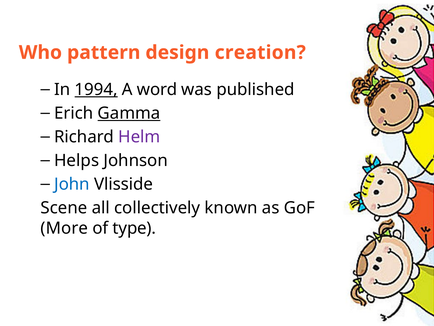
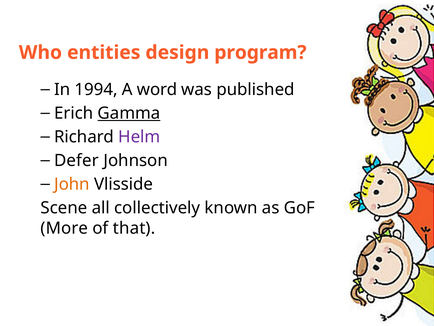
pattern: pattern -> entities
creation: creation -> program
1994 underline: present -> none
Helps: Helps -> Defer
John colour: blue -> orange
type: type -> that
